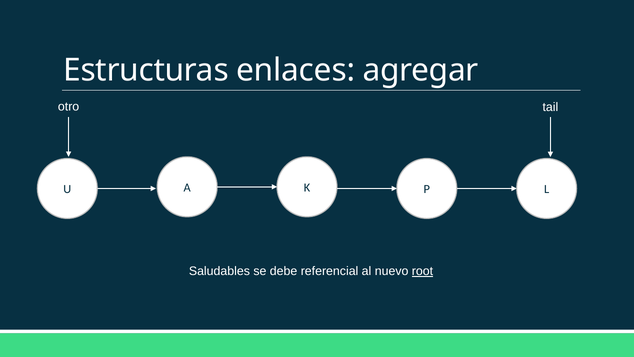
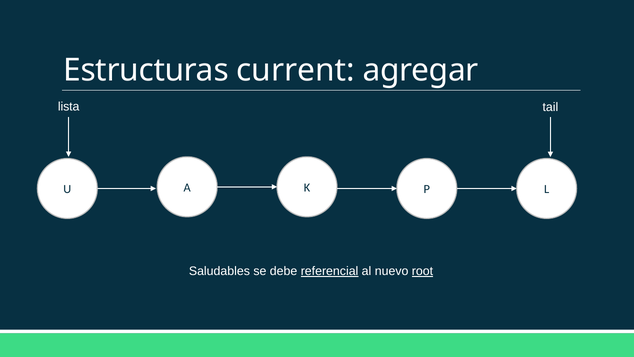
enlaces: enlaces -> current
otro: otro -> lista
referencial underline: none -> present
